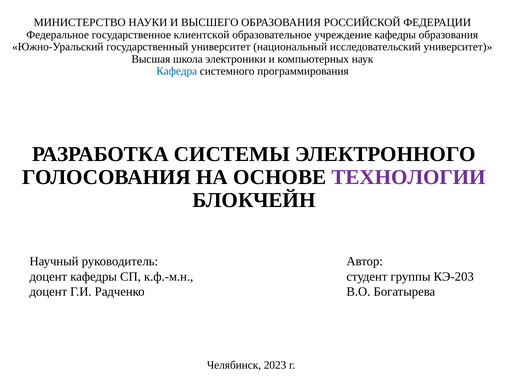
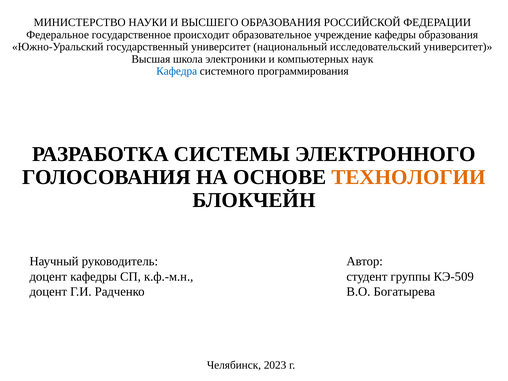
клиентской: клиентской -> происходит
ТЕХНОЛОГИИ colour: purple -> orange
КЭ-203: КЭ-203 -> КЭ-509
